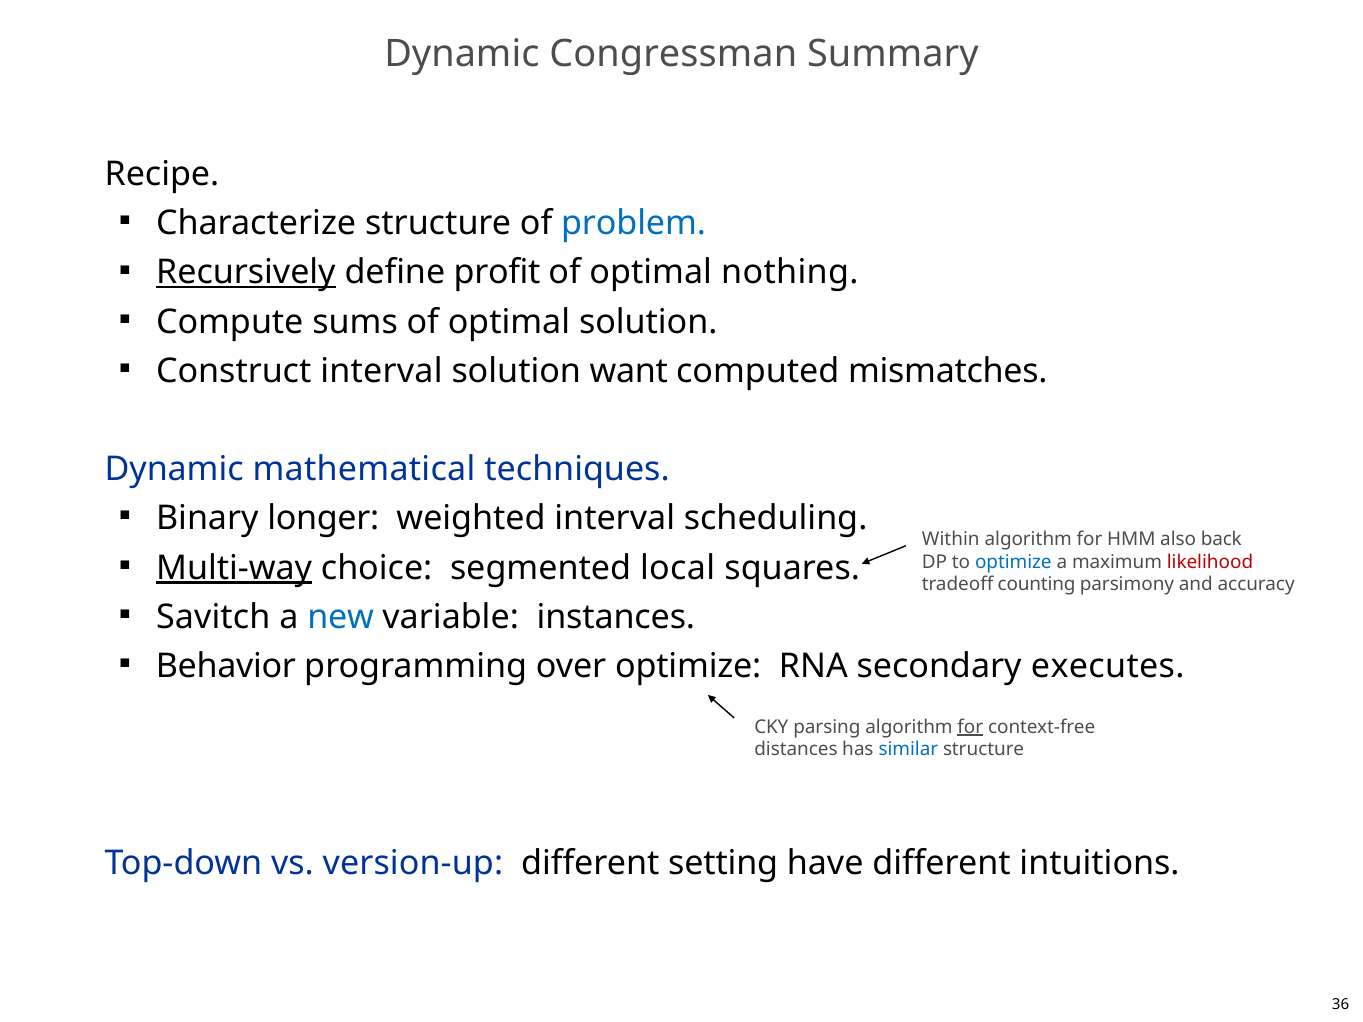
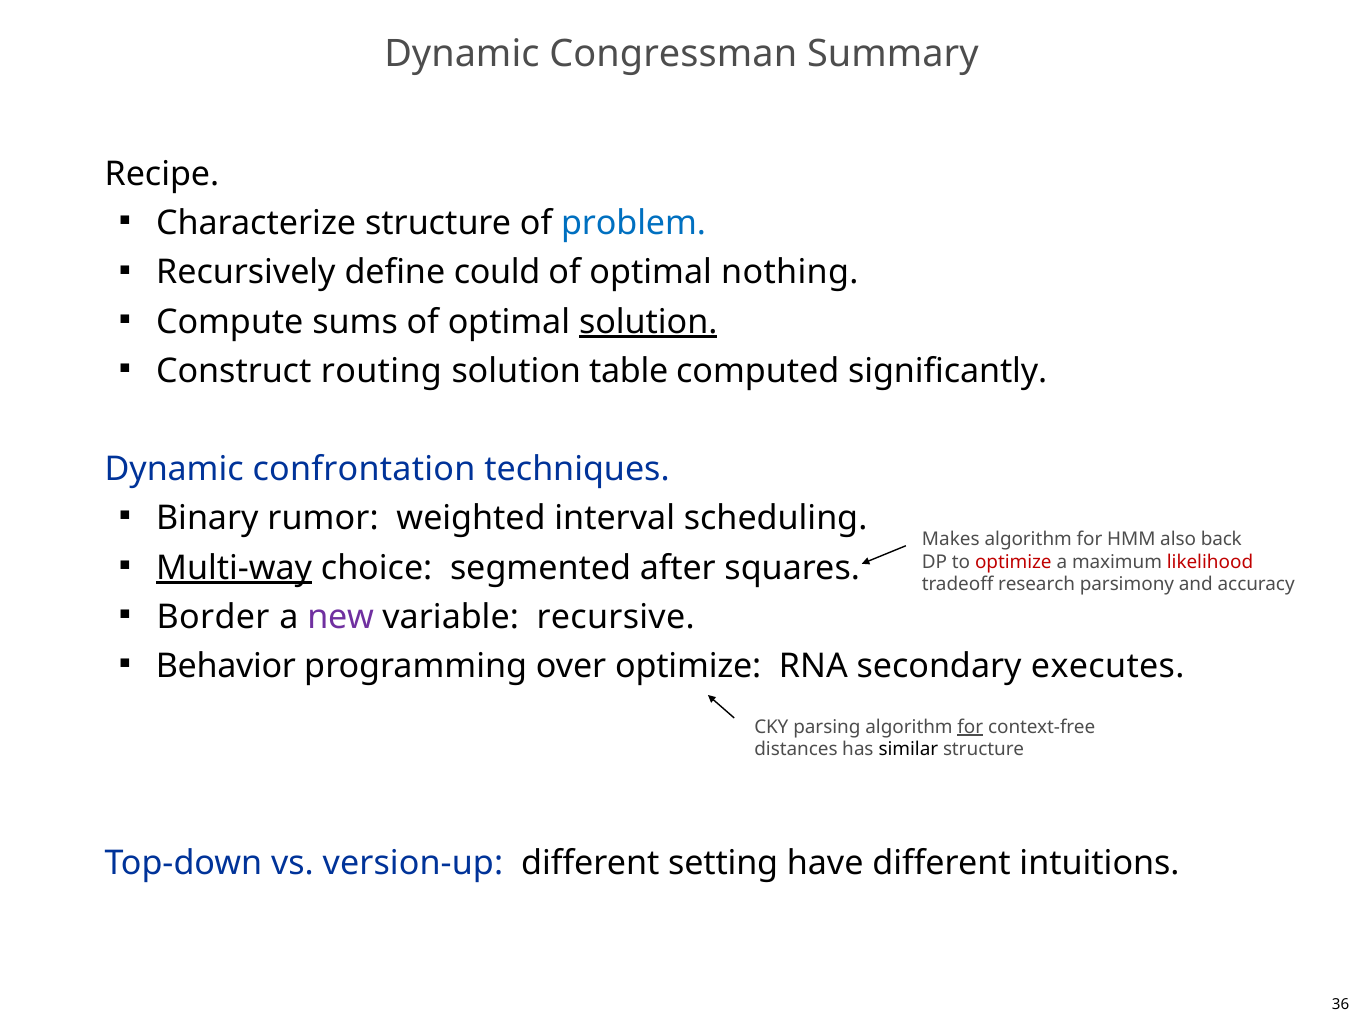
Recursively underline: present -> none
profit: profit -> could
solution at (648, 322) underline: none -> present
Construct interval: interval -> routing
want: want -> table
mismatches: mismatches -> significantly
mathematical: mathematical -> confrontation
longer: longer -> rumor
Within: Within -> Makes
optimize at (1013, 562) colour: blue -> red
local: local -> after
counting: counting -> research
Savitch: Savitch -> Border
new colour: blue -> purple
instances: instances -> recursive
similar colour: blue -> black
